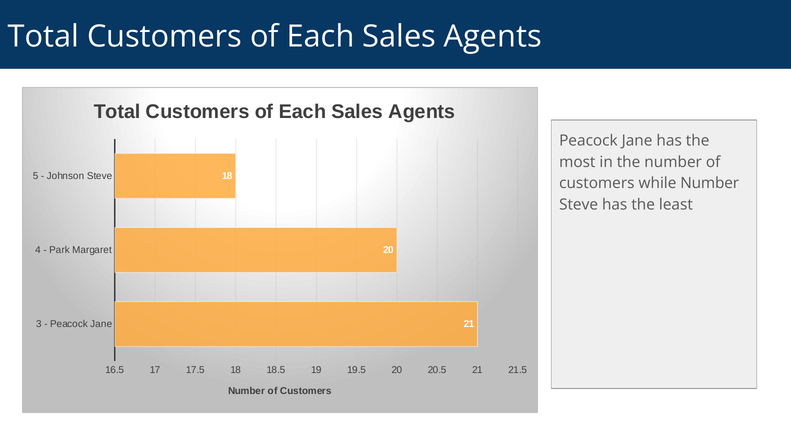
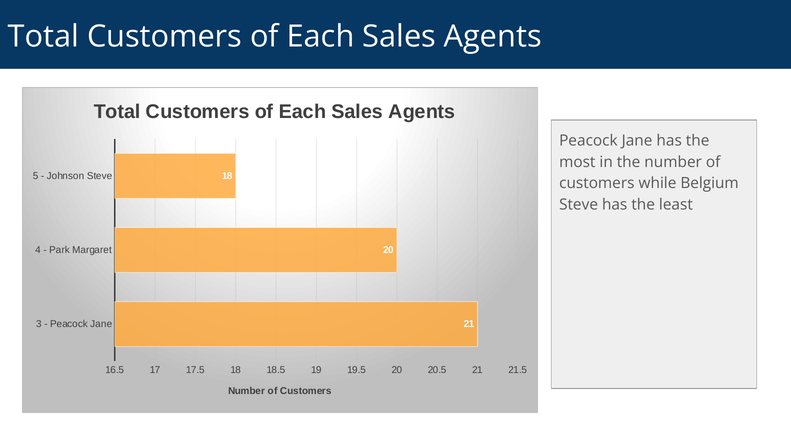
while Number: Number -> Belgium
